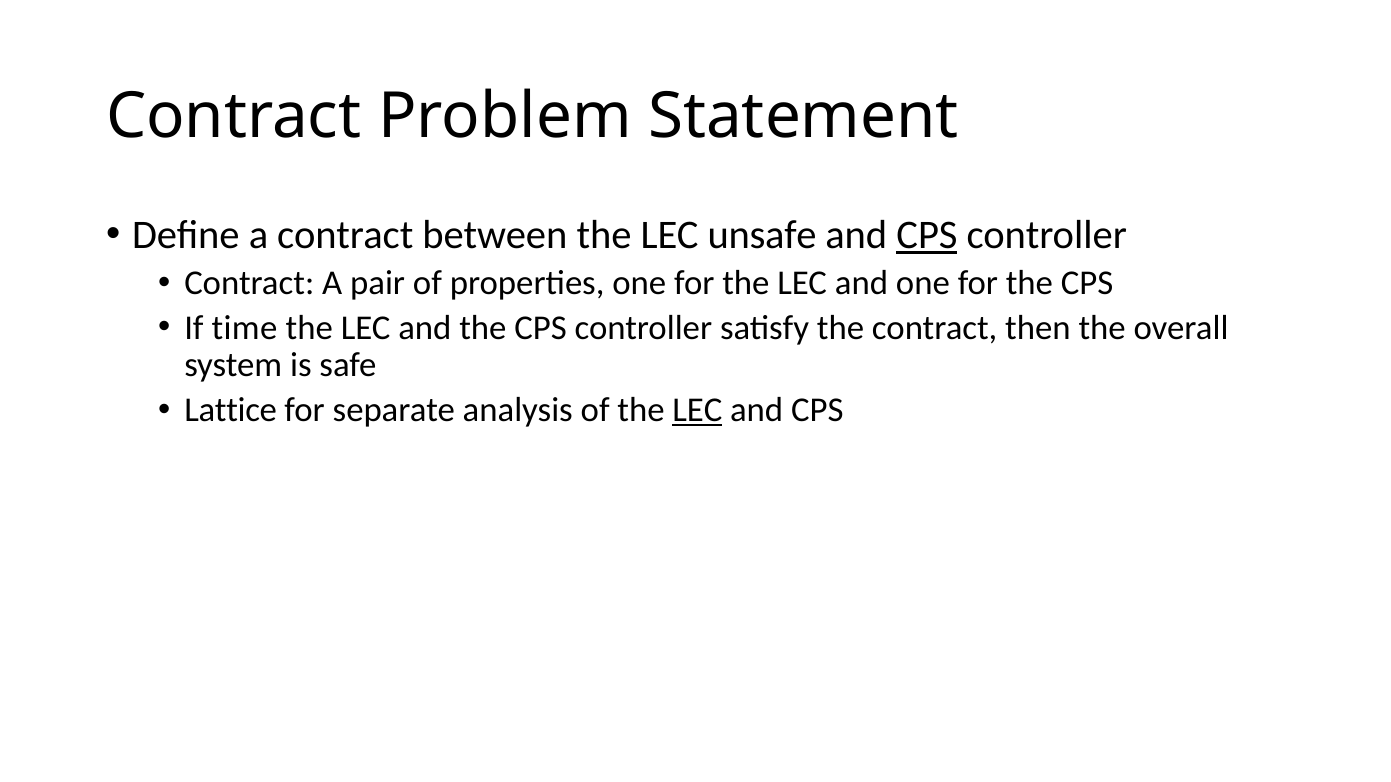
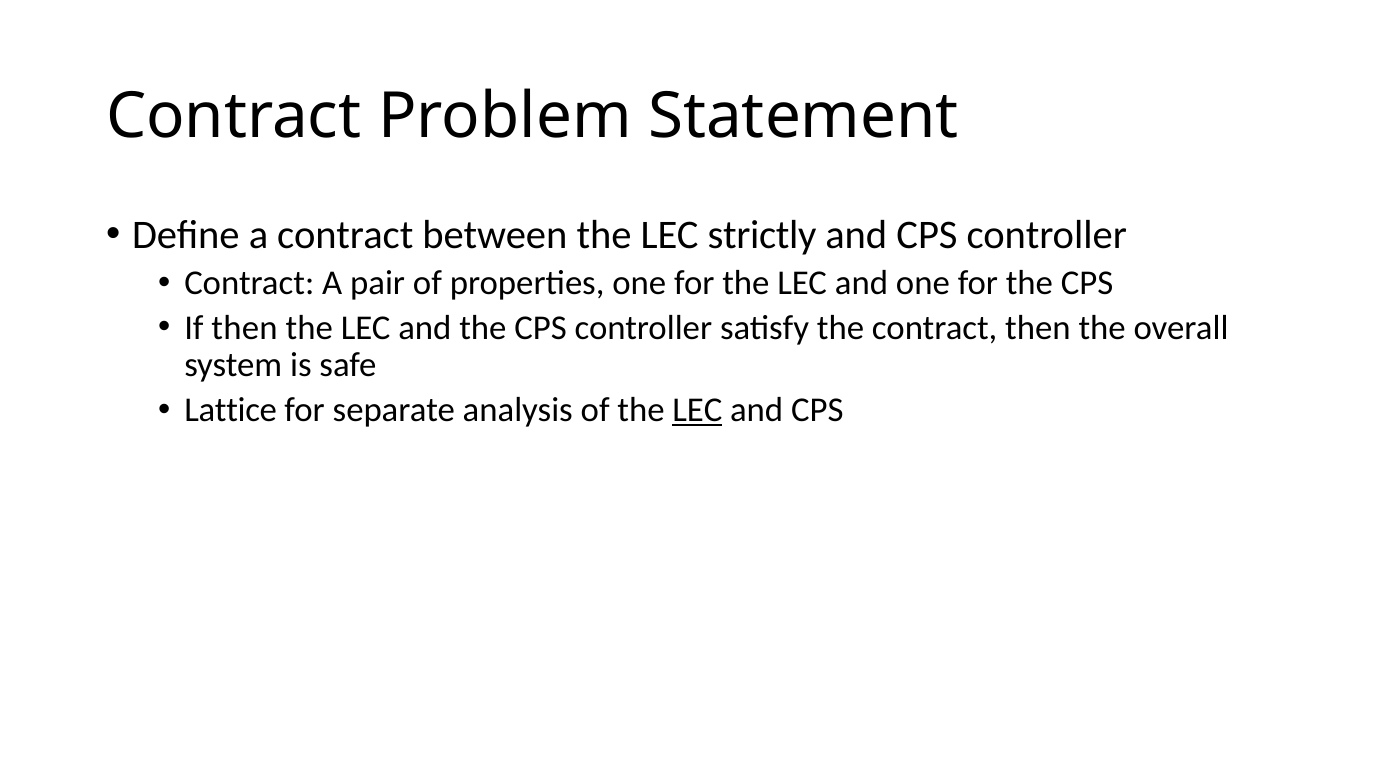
unsafe: unsafe -> strictly
CPS at (927, 235) underline: present -> none
If time: time -> then
